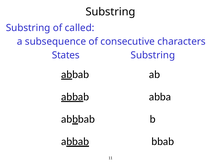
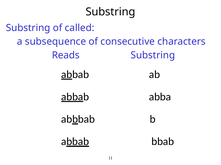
States: States -> Reads
